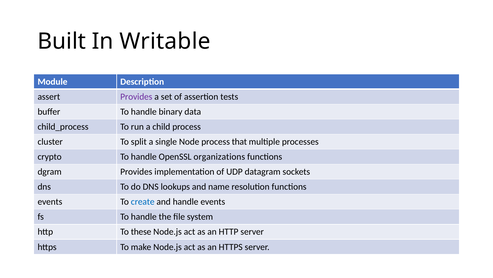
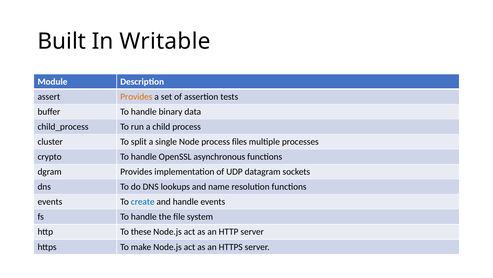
Provides at (136, 96) colour: purple -> orange
that: that -> files
organizations: organizations -> asynchronous
